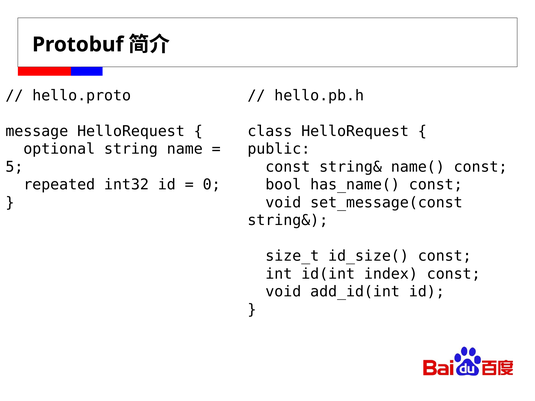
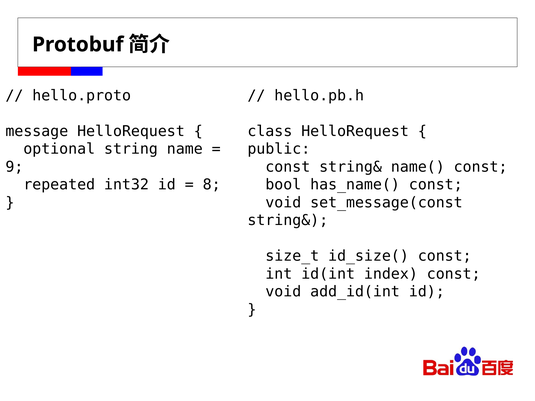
5: 5 -> 9
0: 0 -> 8
